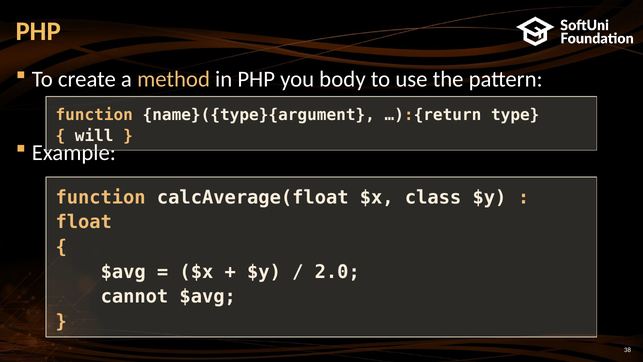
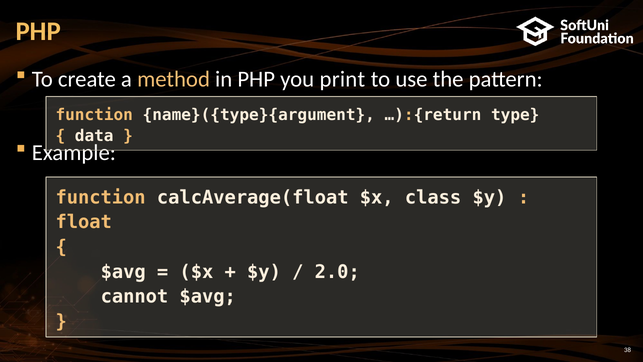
body: body -> print
will: will -> data
